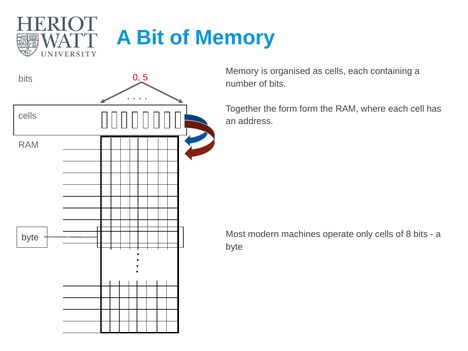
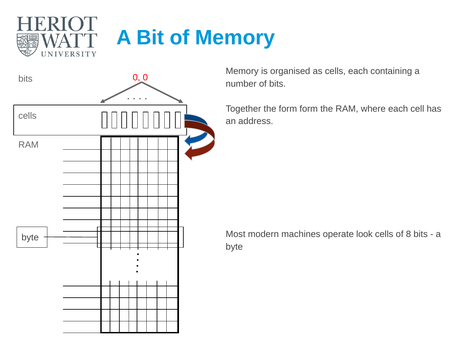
0 5: 5 -> 0
only: only -> look
